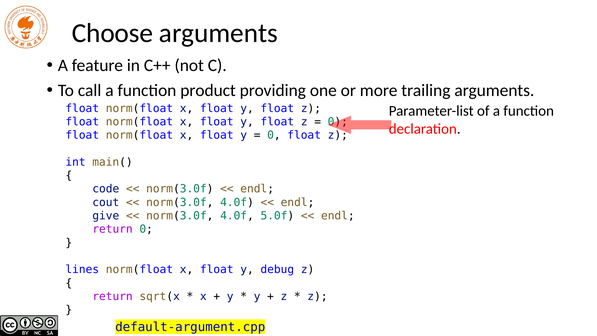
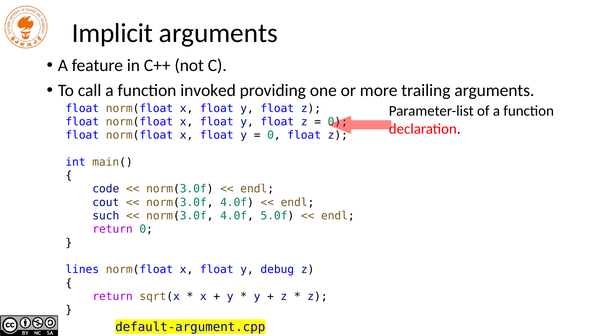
Choose: Choose -> Implicit
product: product -> invoked
give: give -> such
